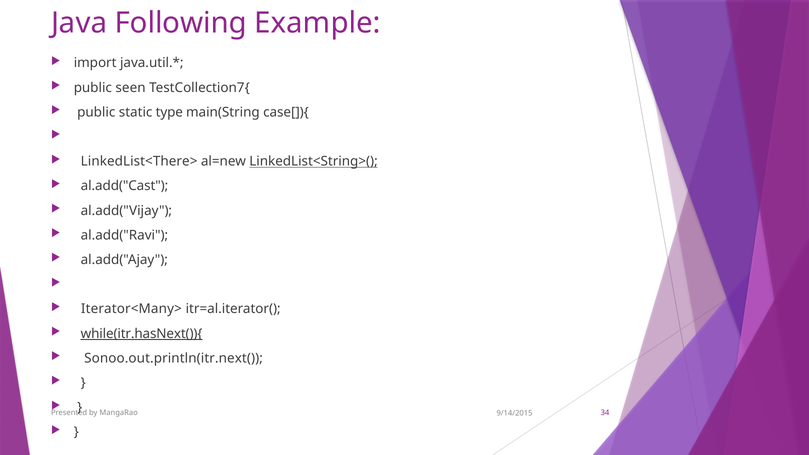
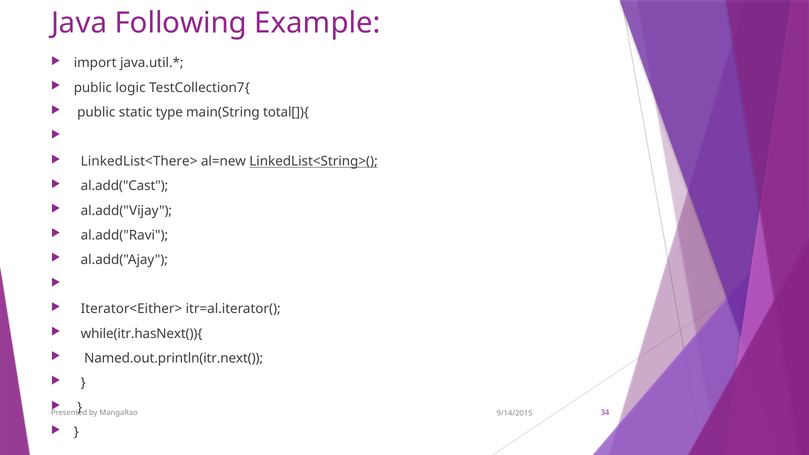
seen: seen -> logic
case[]){: case[]){ -> total[]){
Iterator<Many>: Iterator<Many> -> Iterator<Either>
while(itr.hasNext()){ underline: present -> none
Sonoo.out.println(itr.next(: Sonoo.out.println(itr.next( -> Named.out.println(itr.next(
